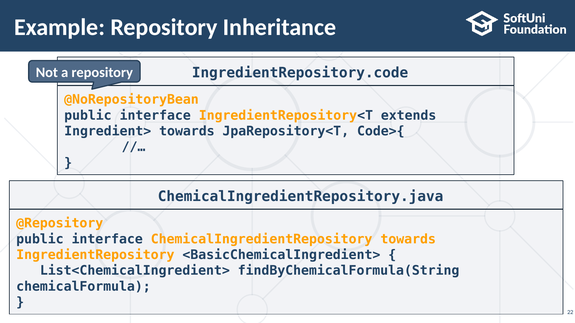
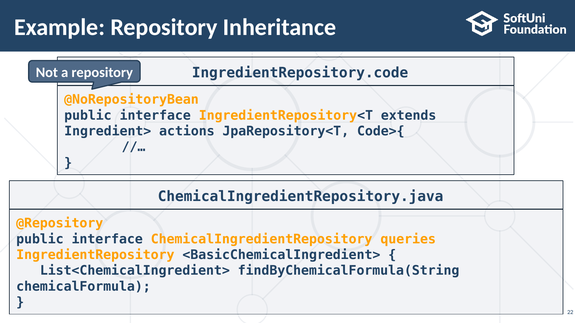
Ingredient> towards: towards -> actions
ChemicalIngredientRepository towards: towards -> queries
